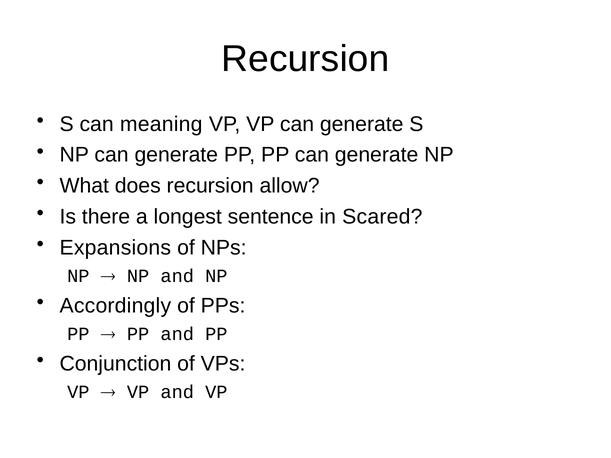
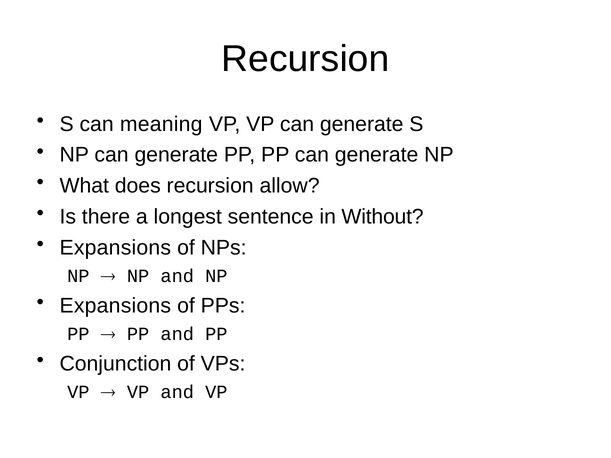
Scared: Scared -> Without
Accordingly at (115, 306): Accordingly -> Expansions
